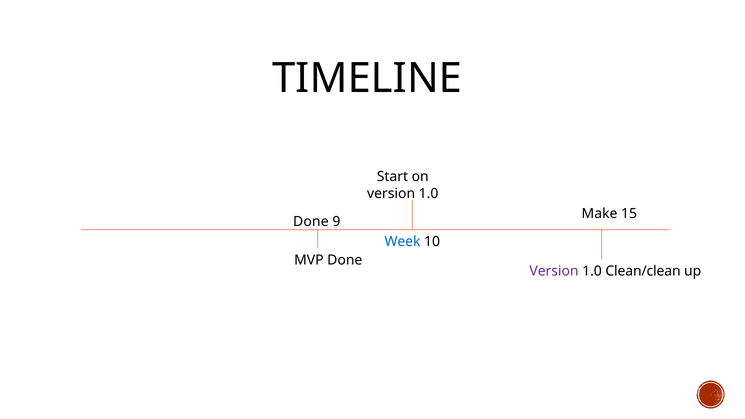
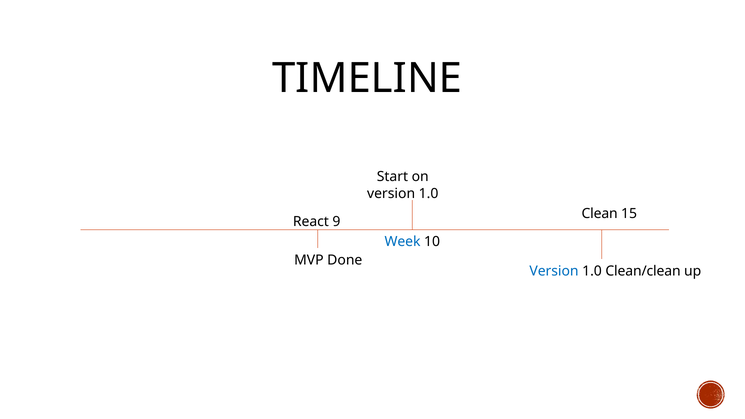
Make: Make -> Clean
Done at (311, 222): Done -> React
Version at (554, 271) colour: purple -> blue
